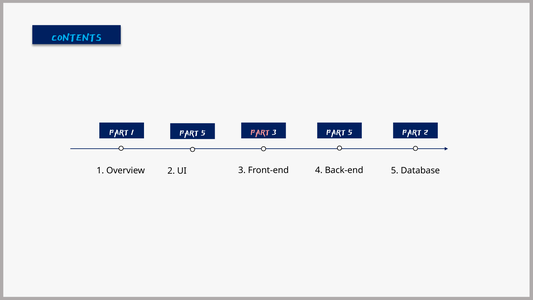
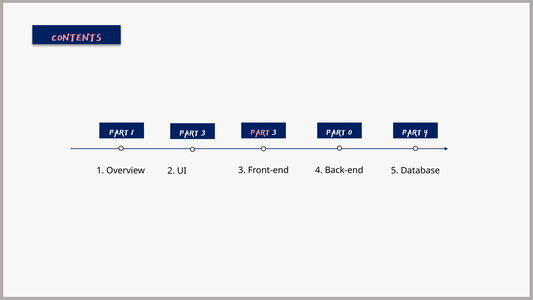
CONTENTS colour: light blue -> pink
3 PART 5: 5 -> 0
PART 2: 2 -> 4
5 at (203, 132): 5 -> 3
